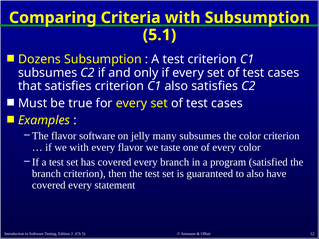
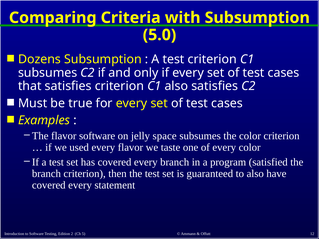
5.1: 5.1 -> 5.0
many: many -> space
we with: with -> used
